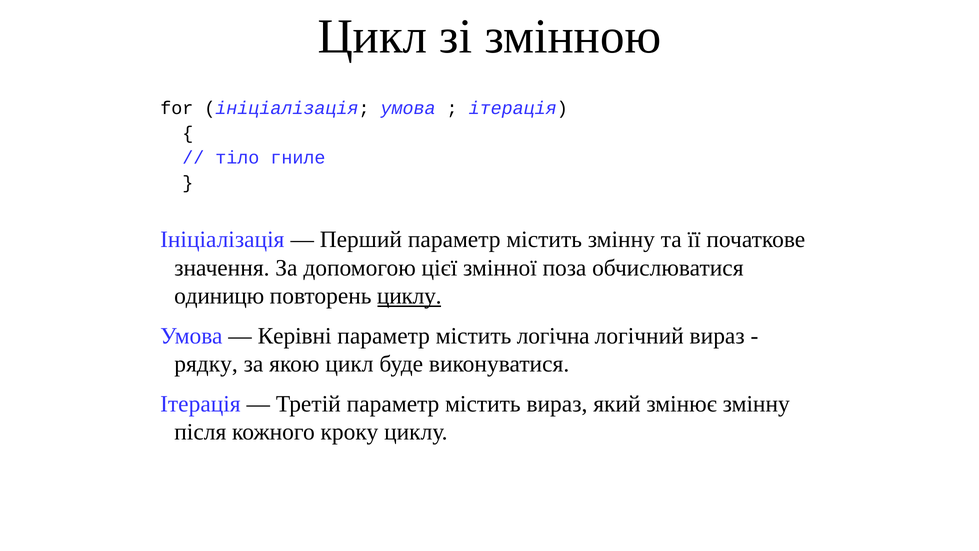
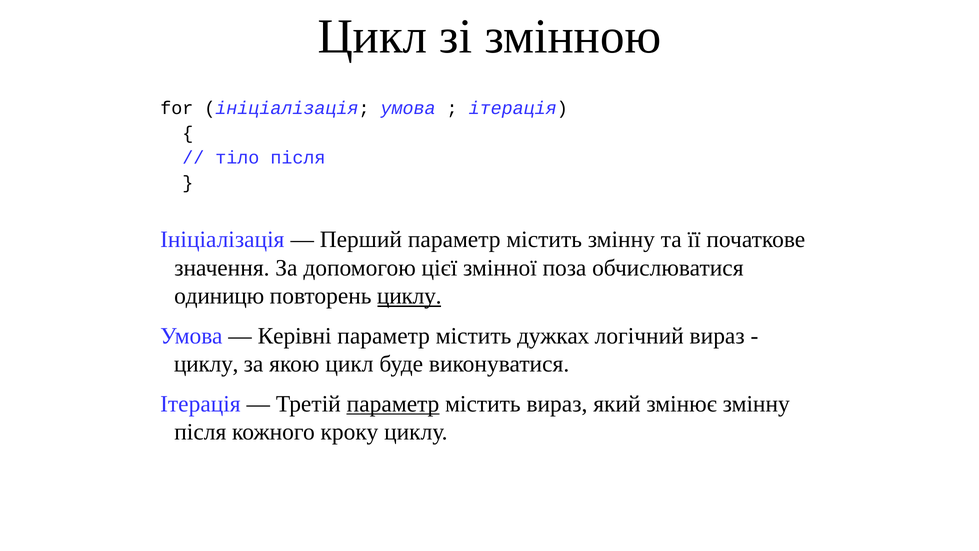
тіло гниле: гниле -> після
логічна: логічна -> дужках
рядку at (206, 364): рядку -> циклу
параметр at (393, 404) underline: none -> present
